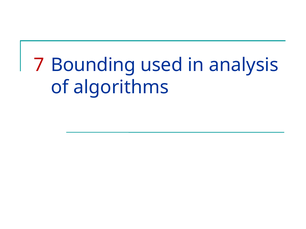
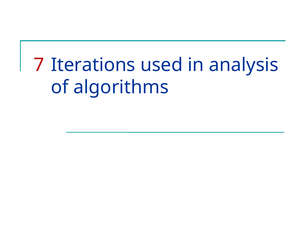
Bounding: Bounding -> Iterations
